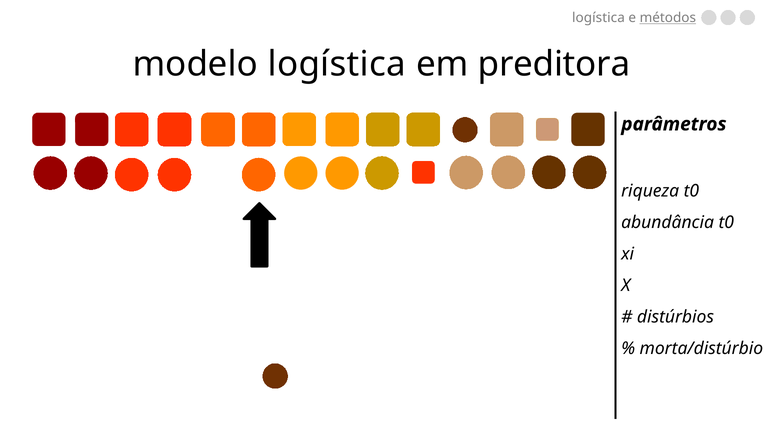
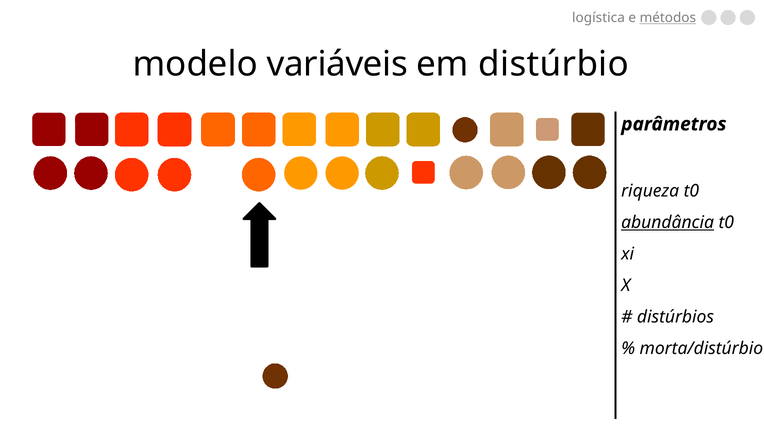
modelo logística: logística -> variáveis
preditora: preditora -> distúrbio
abundância underline: none -> present
